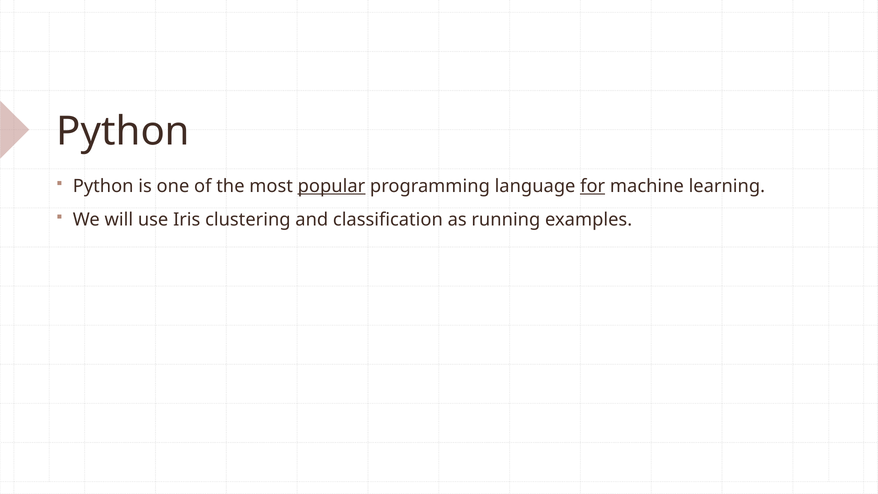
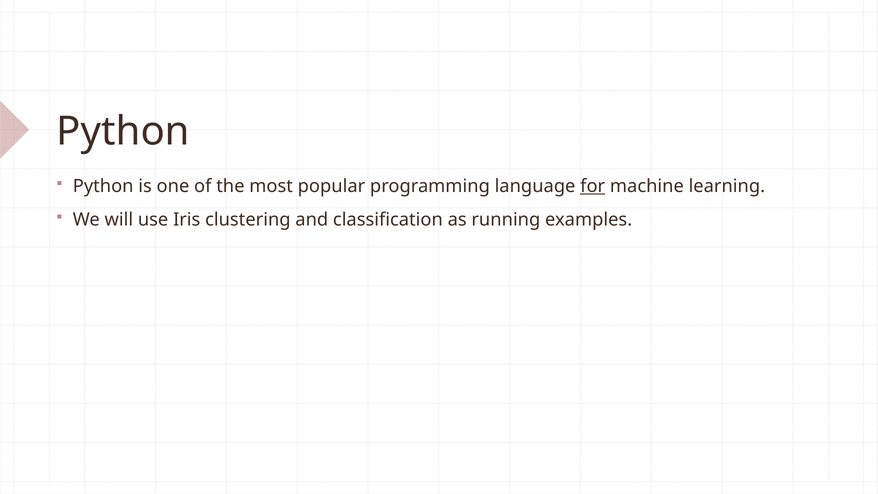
popular underline: present -> none
